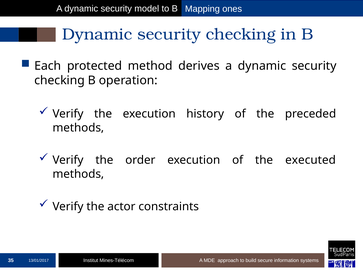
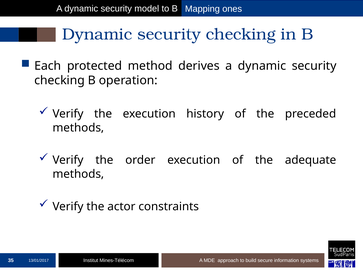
executed: executed -> adequate
